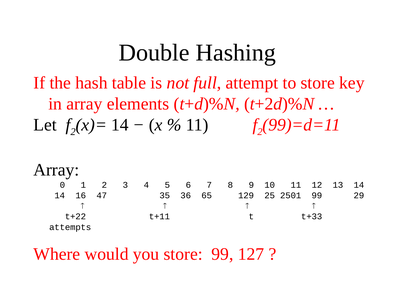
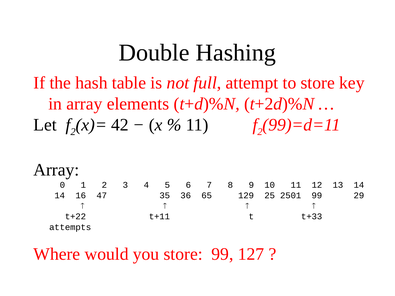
14 at (120, 125): 14 -> 42
